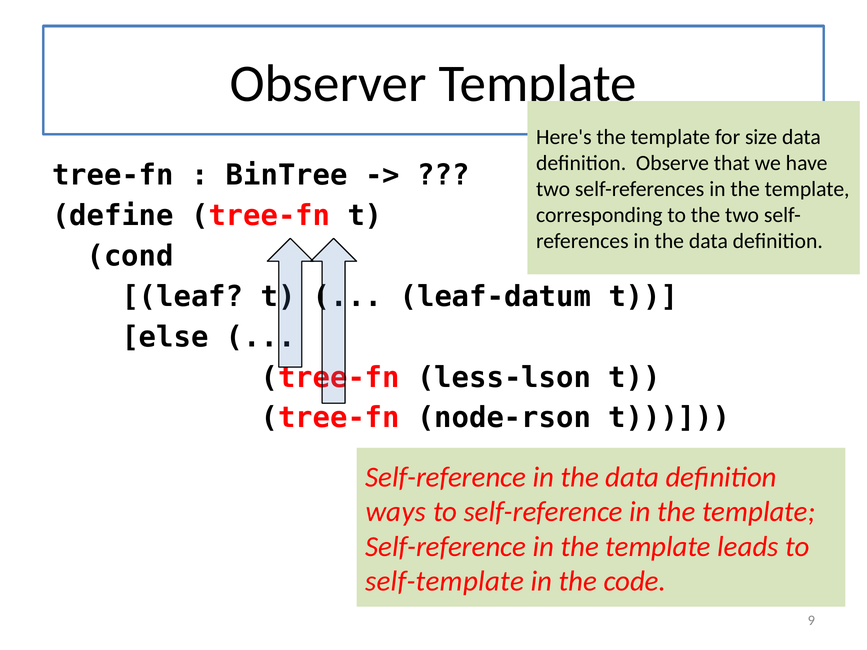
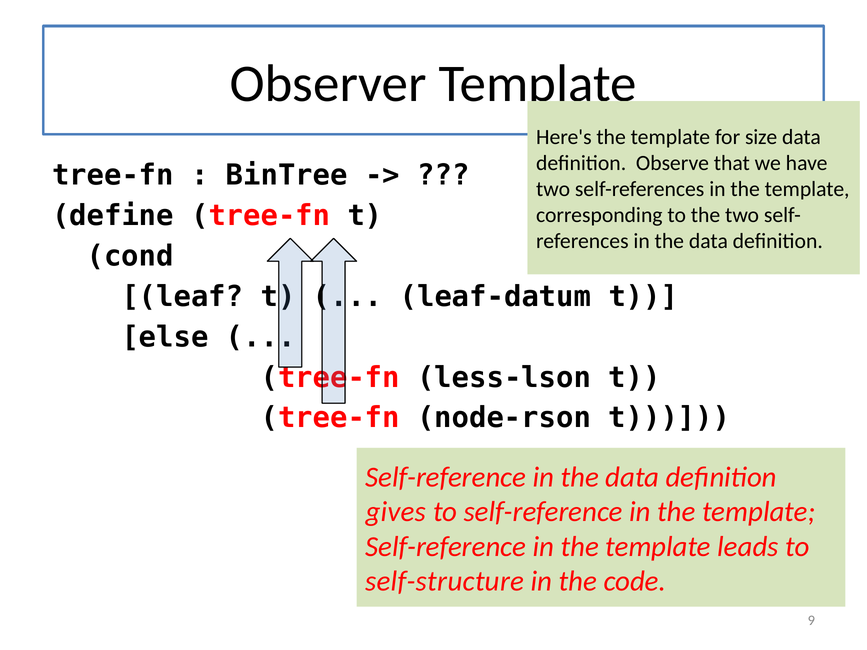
ways: ways -> gives
self-template: self-template -> self-structure
